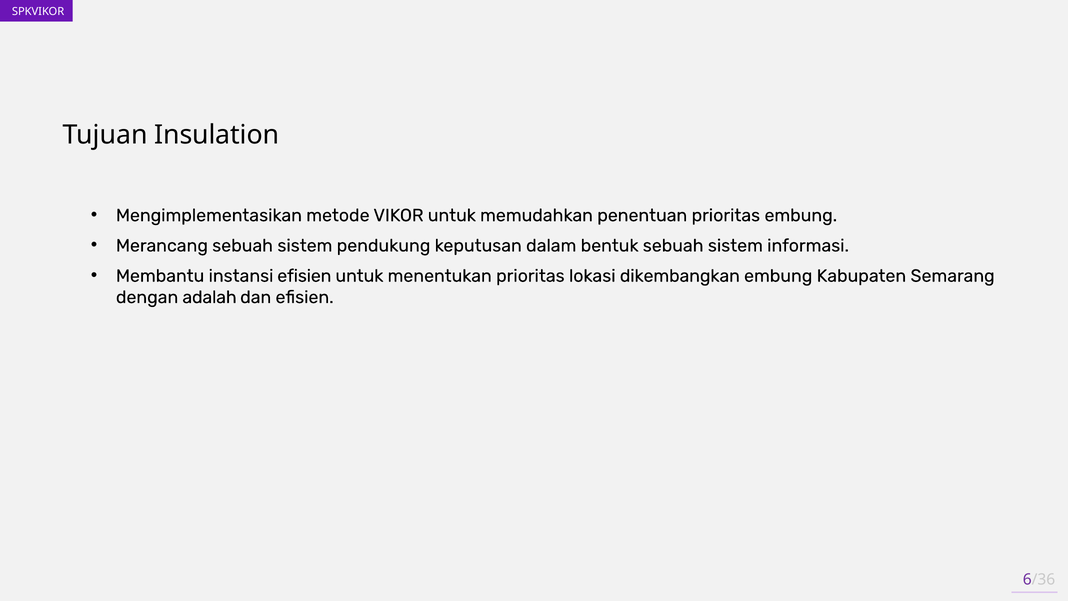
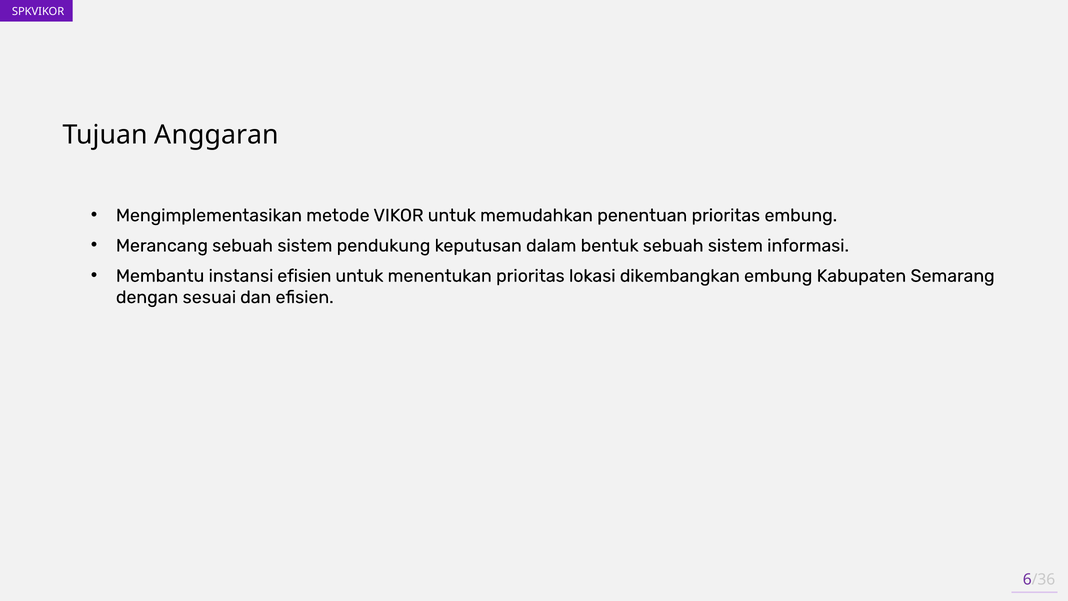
Insulation: Insulation -> Anggaran
adalah: adalah -> sesuai
